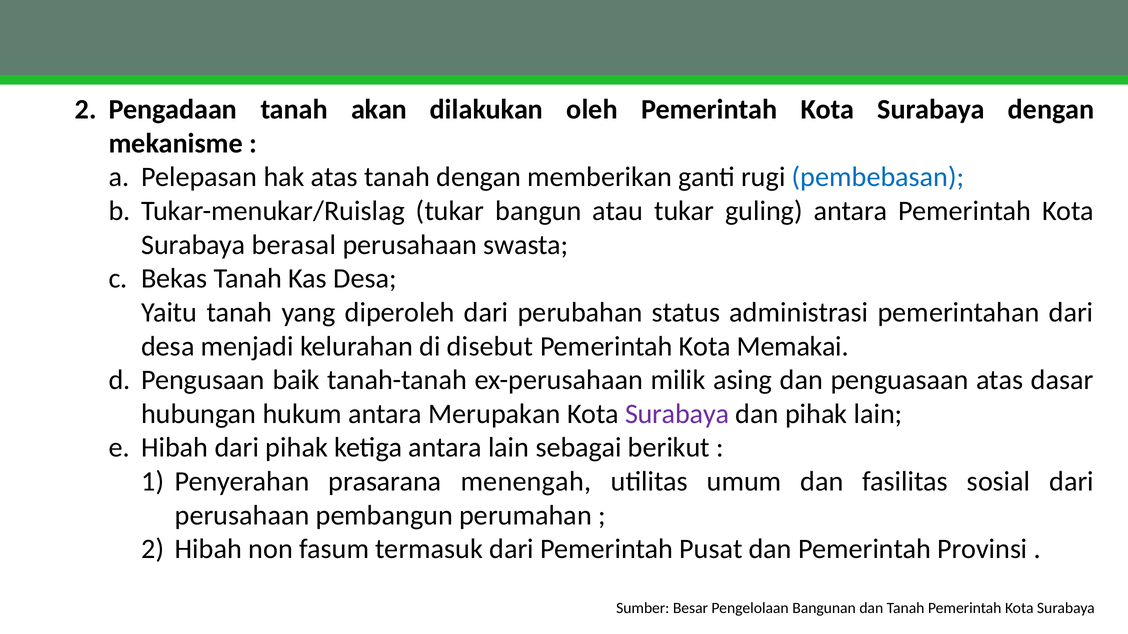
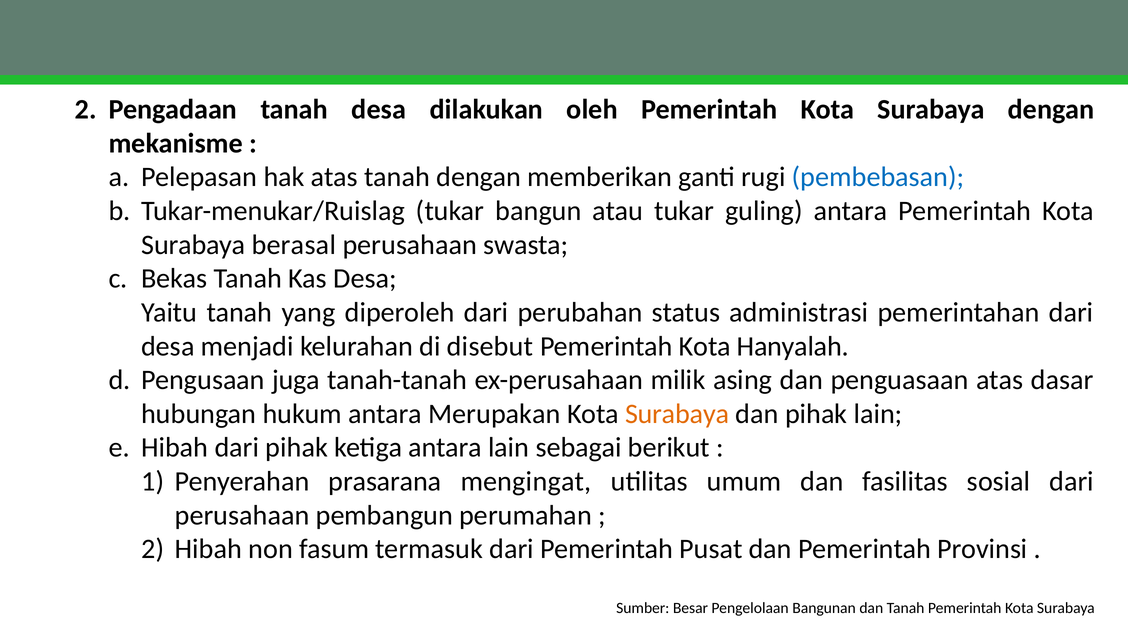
tanah akan: akan -> desa
Memakai: Memakai -> Hanyalah
baik: baik -> juga
Surabaya at (677, 414) colour: purple -> orange
menengah: menengah -> mengingat
